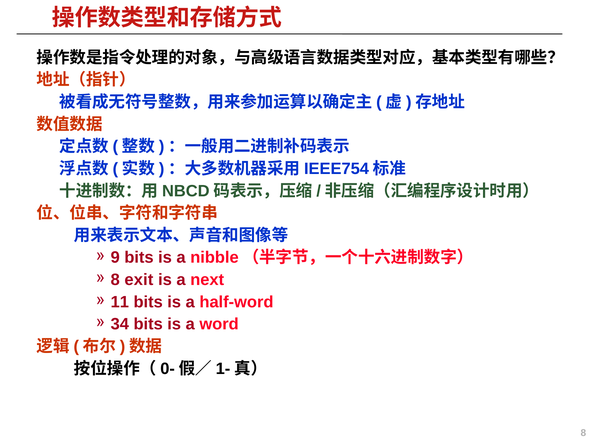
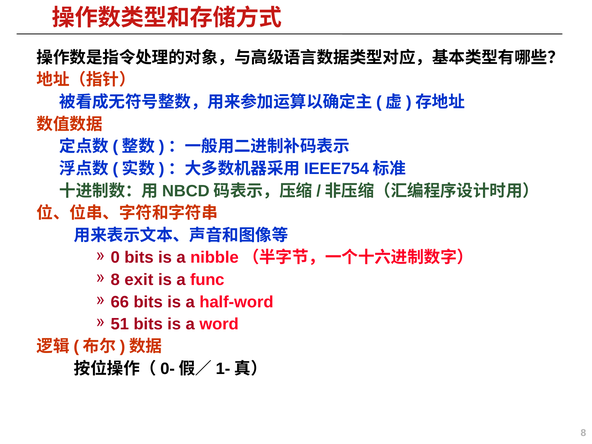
9: 9 -> 0
next: next -> func
11: 11 -> 66
34: 34 -> 51
